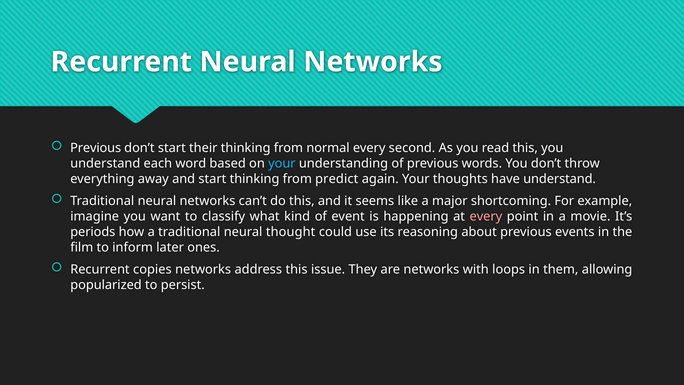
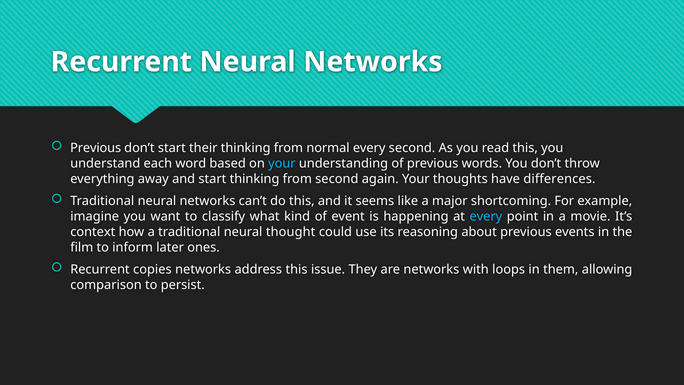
from predict: predict -> second
have understand: understand -> differences
every at (486, 216) colour: pink -> light blue
periods: periods -> context
popularized: popularized -> comparison
